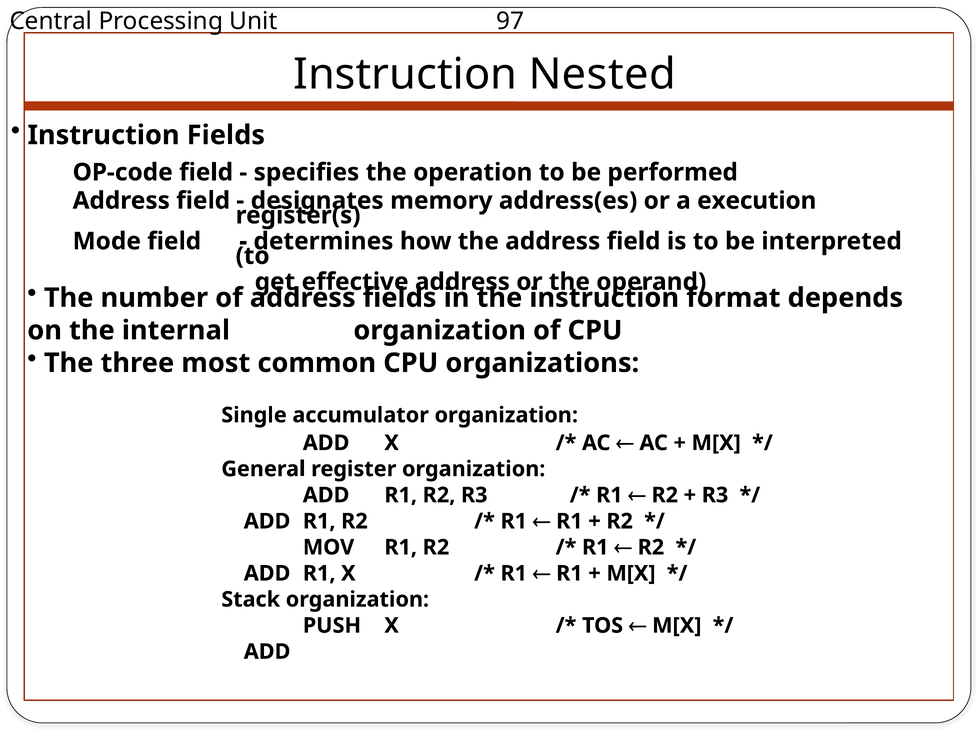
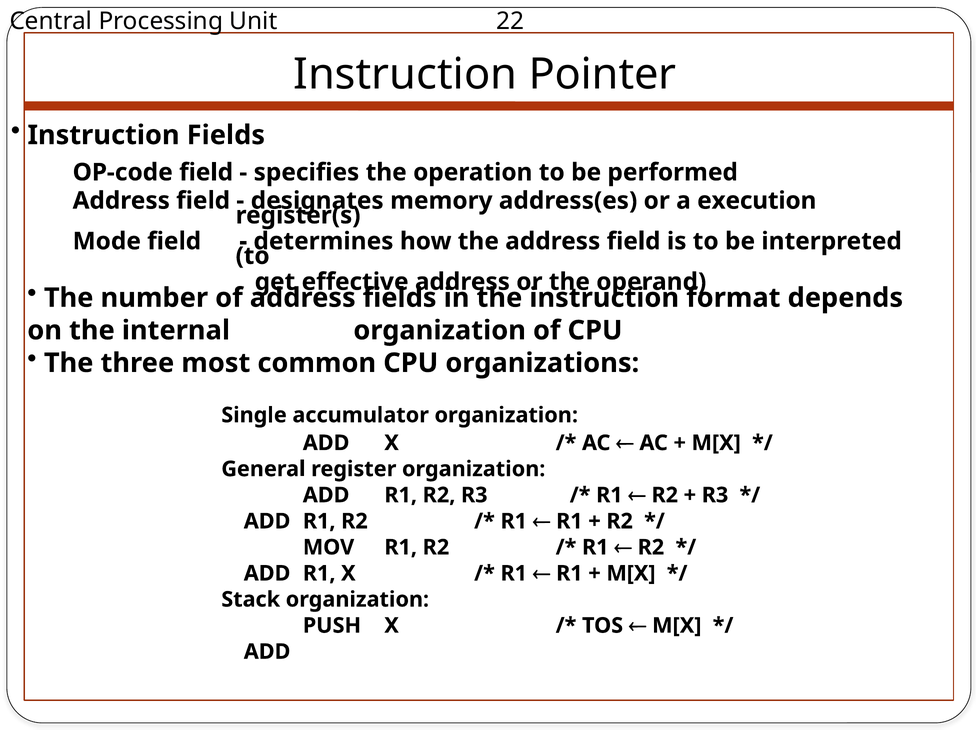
97: 97 -> 22
Nested: Nested -> Pointer
